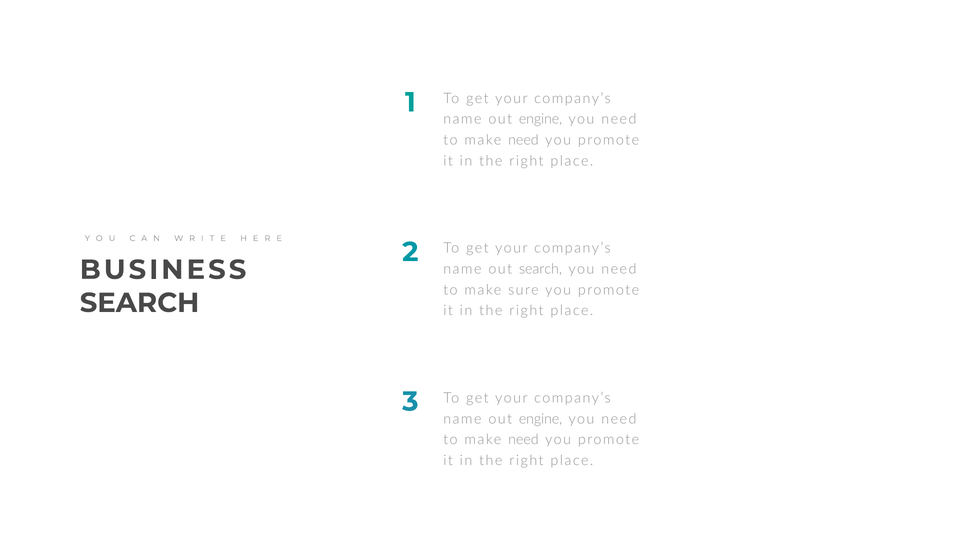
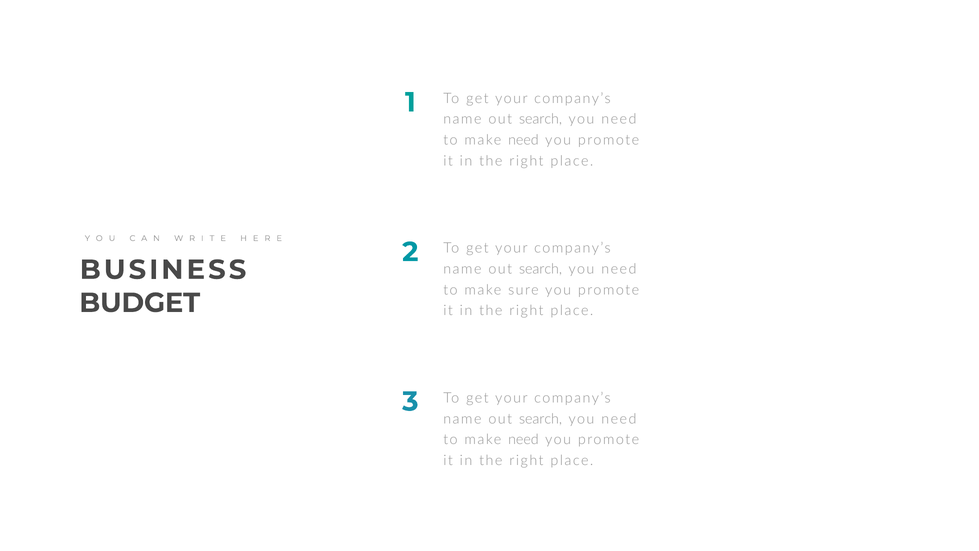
engine at (541, 119): engine -> search
SEARCH at (140, 303): SEARCH -> BUDGET
engine at (541, 419): engine -> search
